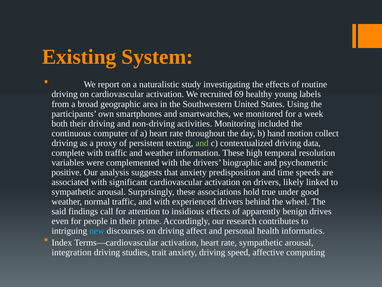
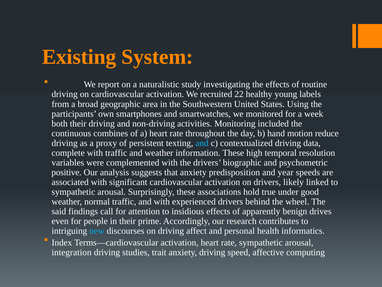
69: 69 -> 22
computer: computer -> combines
collect: collect -> reduce
and at (202, 143) colour: light green -> light blue
time: time -> year
